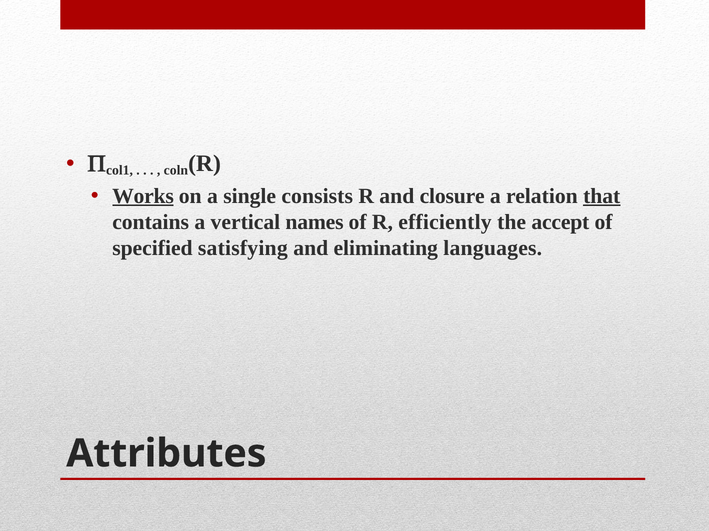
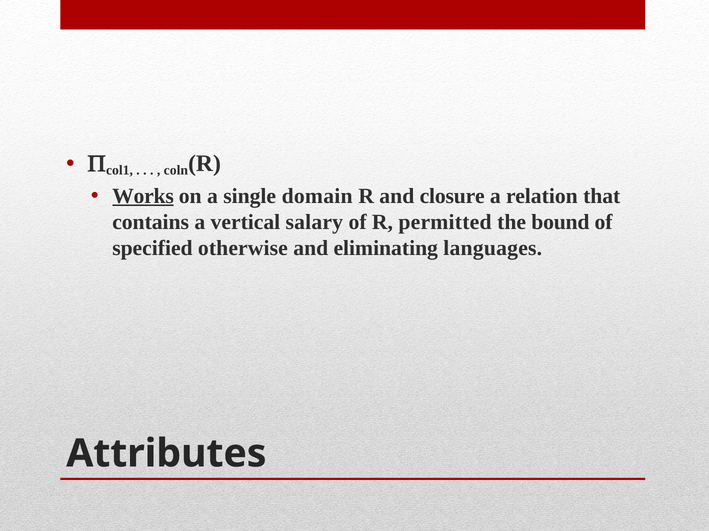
consists: consists -> domain
that underline: present -> none
names: names -> salary
efficiently: efficiently -> permitted
accept: accept -> bound
satisfying: satisfying -> otherwise
